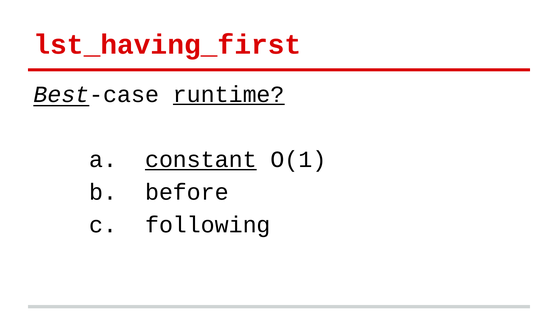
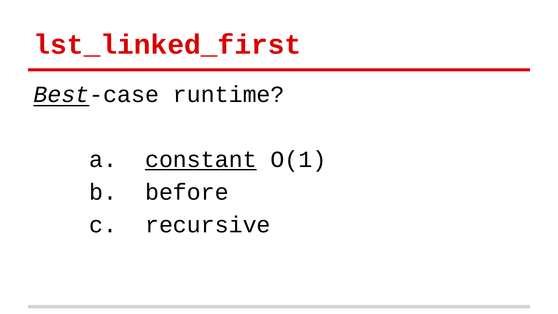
lst_having_first: lst_having_first -> lst_linked_first
runtime underline: present -> none
following: following -> recursive
